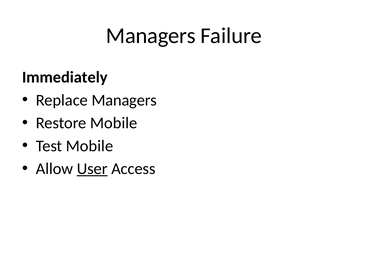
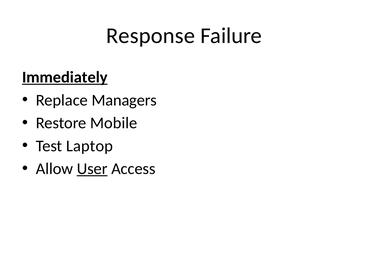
Managers at (151, 36): Managers -> Response
Immediately underline: none -> present
Test Mobile: Mobile -> Laptop
